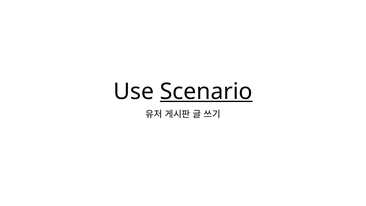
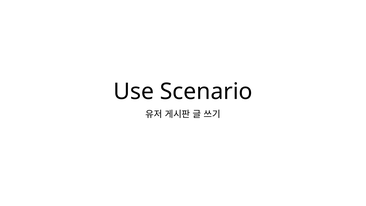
Scenario underline: present -> none
